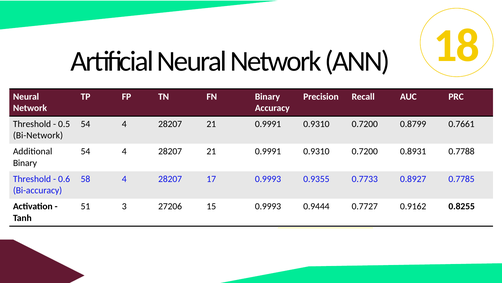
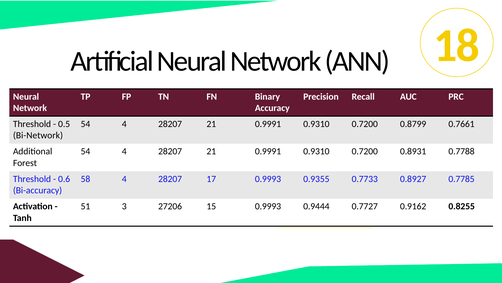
Binary at (25, 163): Binary -> Forest
